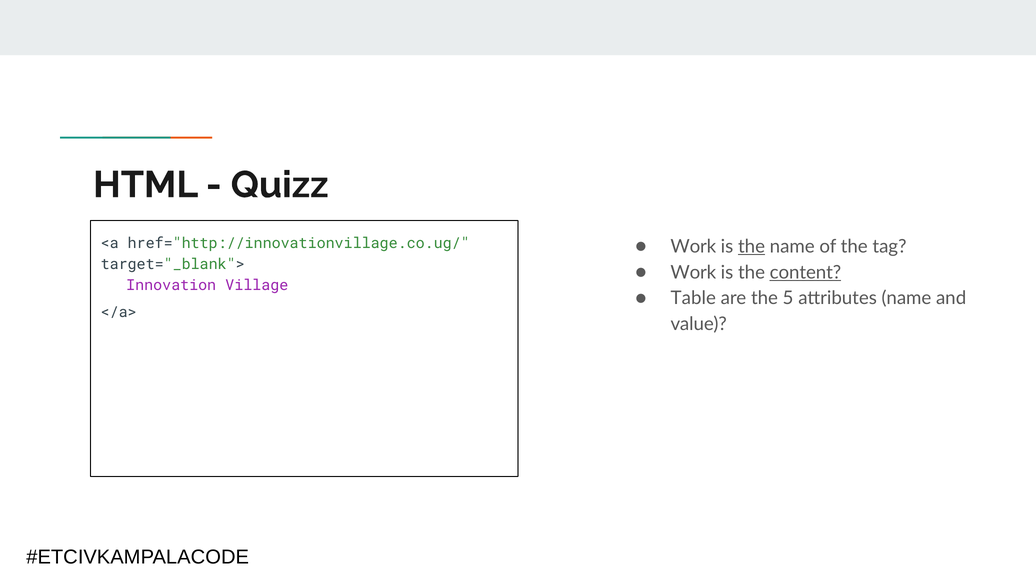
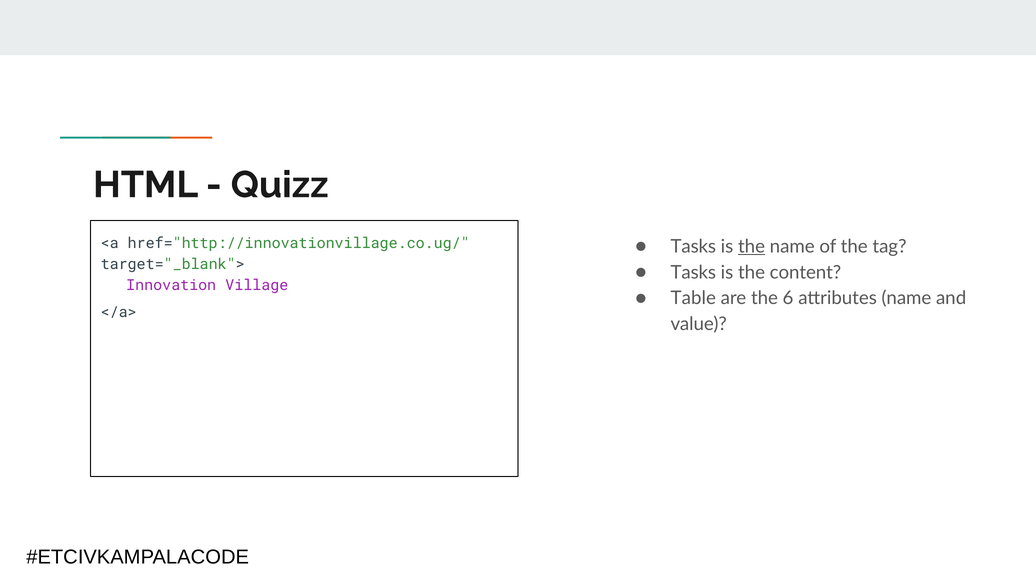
Work at (693, 246): Work -> Tasks
Work at (693, 272): Work -> Tasks
content underline: present -> none
5: 5 -> 6
